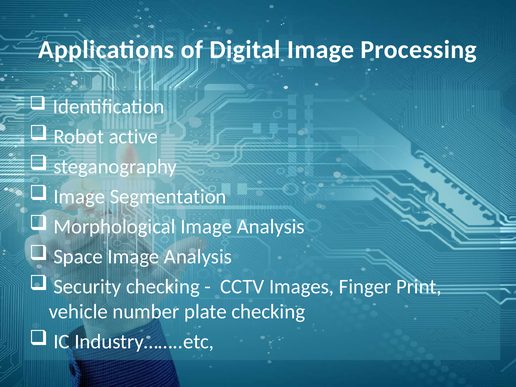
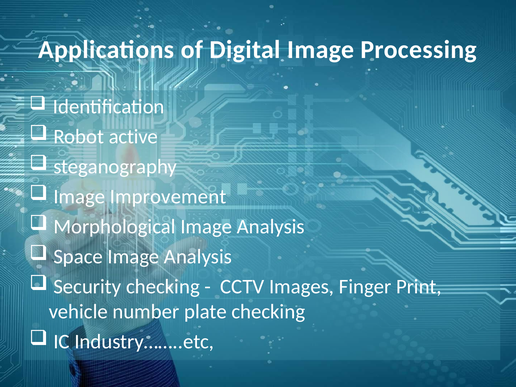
Segmentation: Segmentation -> Improvement
